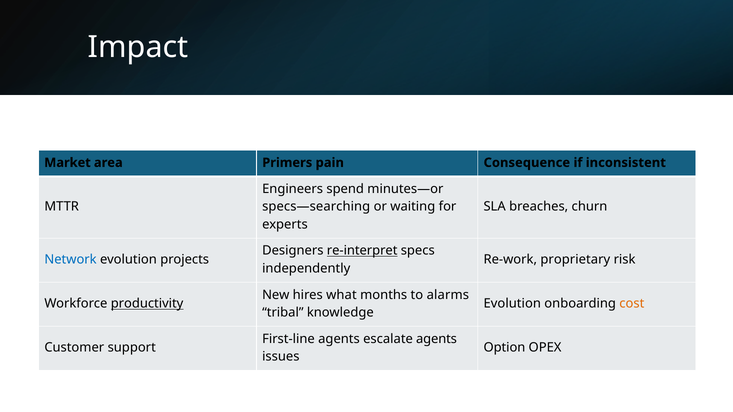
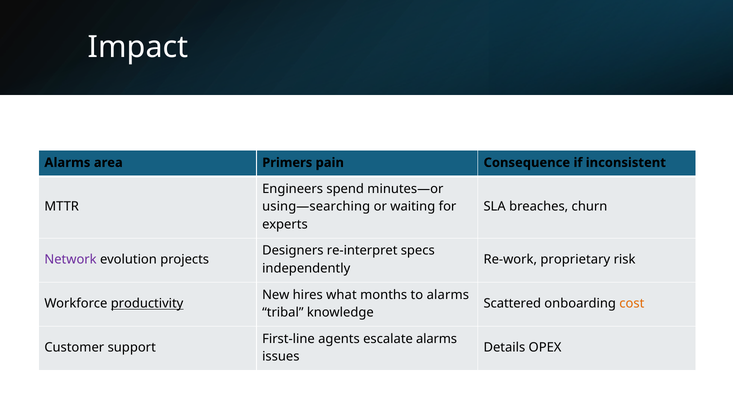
Market at (67, 163): Market -> Alarms
specs—searching: specs—searching -> using—searching
re-interpret underline: present -> none
Network colour: blue -> purple
Evolution at (512, 304): Evolution -> Scattered
escalate agents: agents -> alarms
Option: Option -> Details
